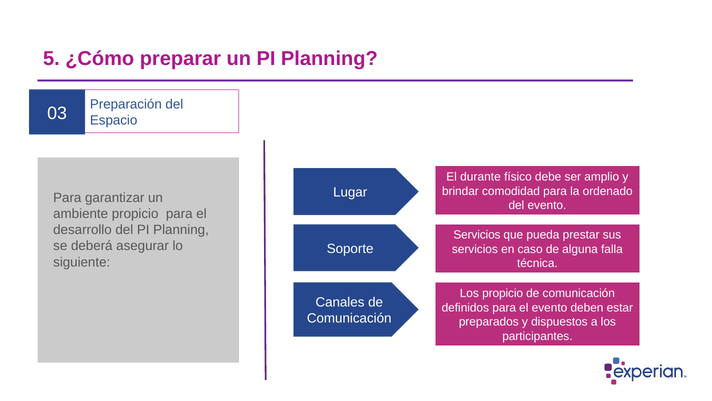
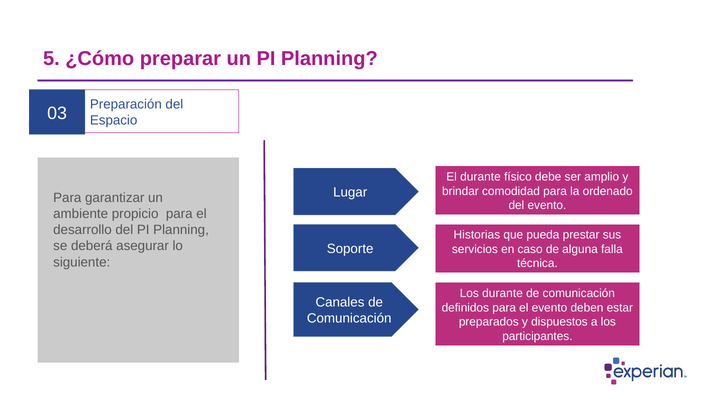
Servicios at (477, 235): Servicios -> Historias
Los propicio: propicio -> durante
